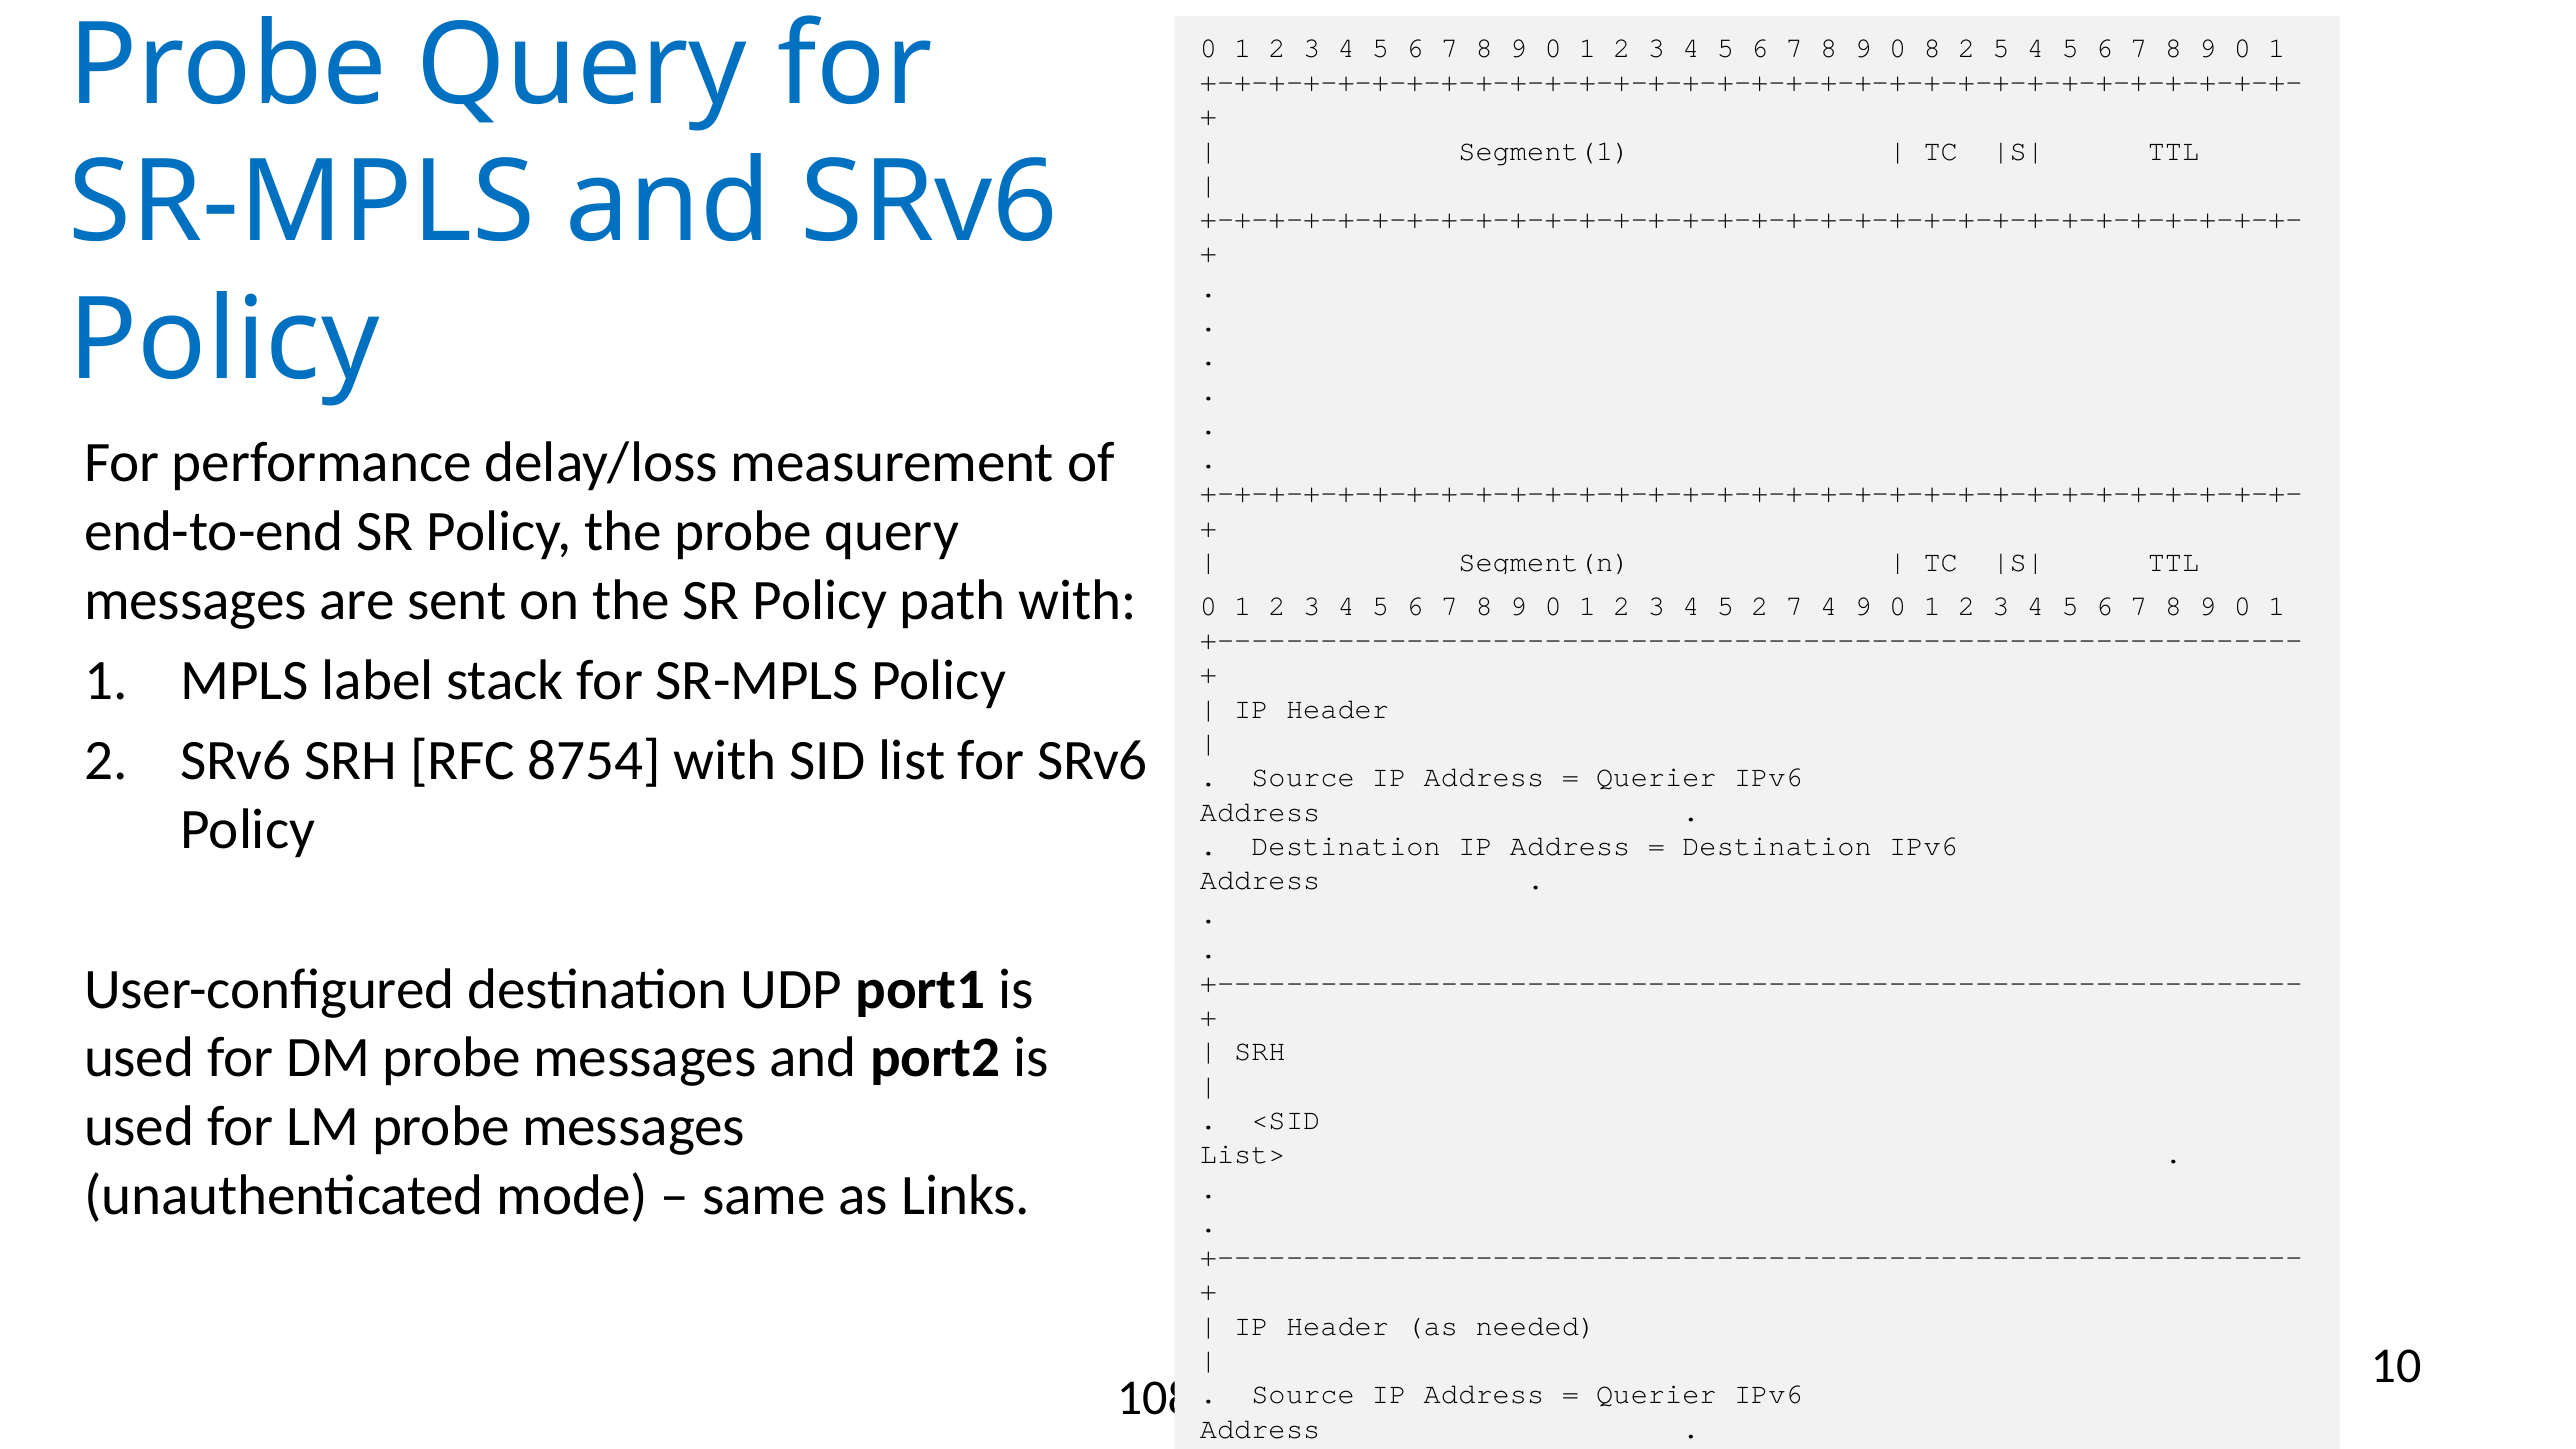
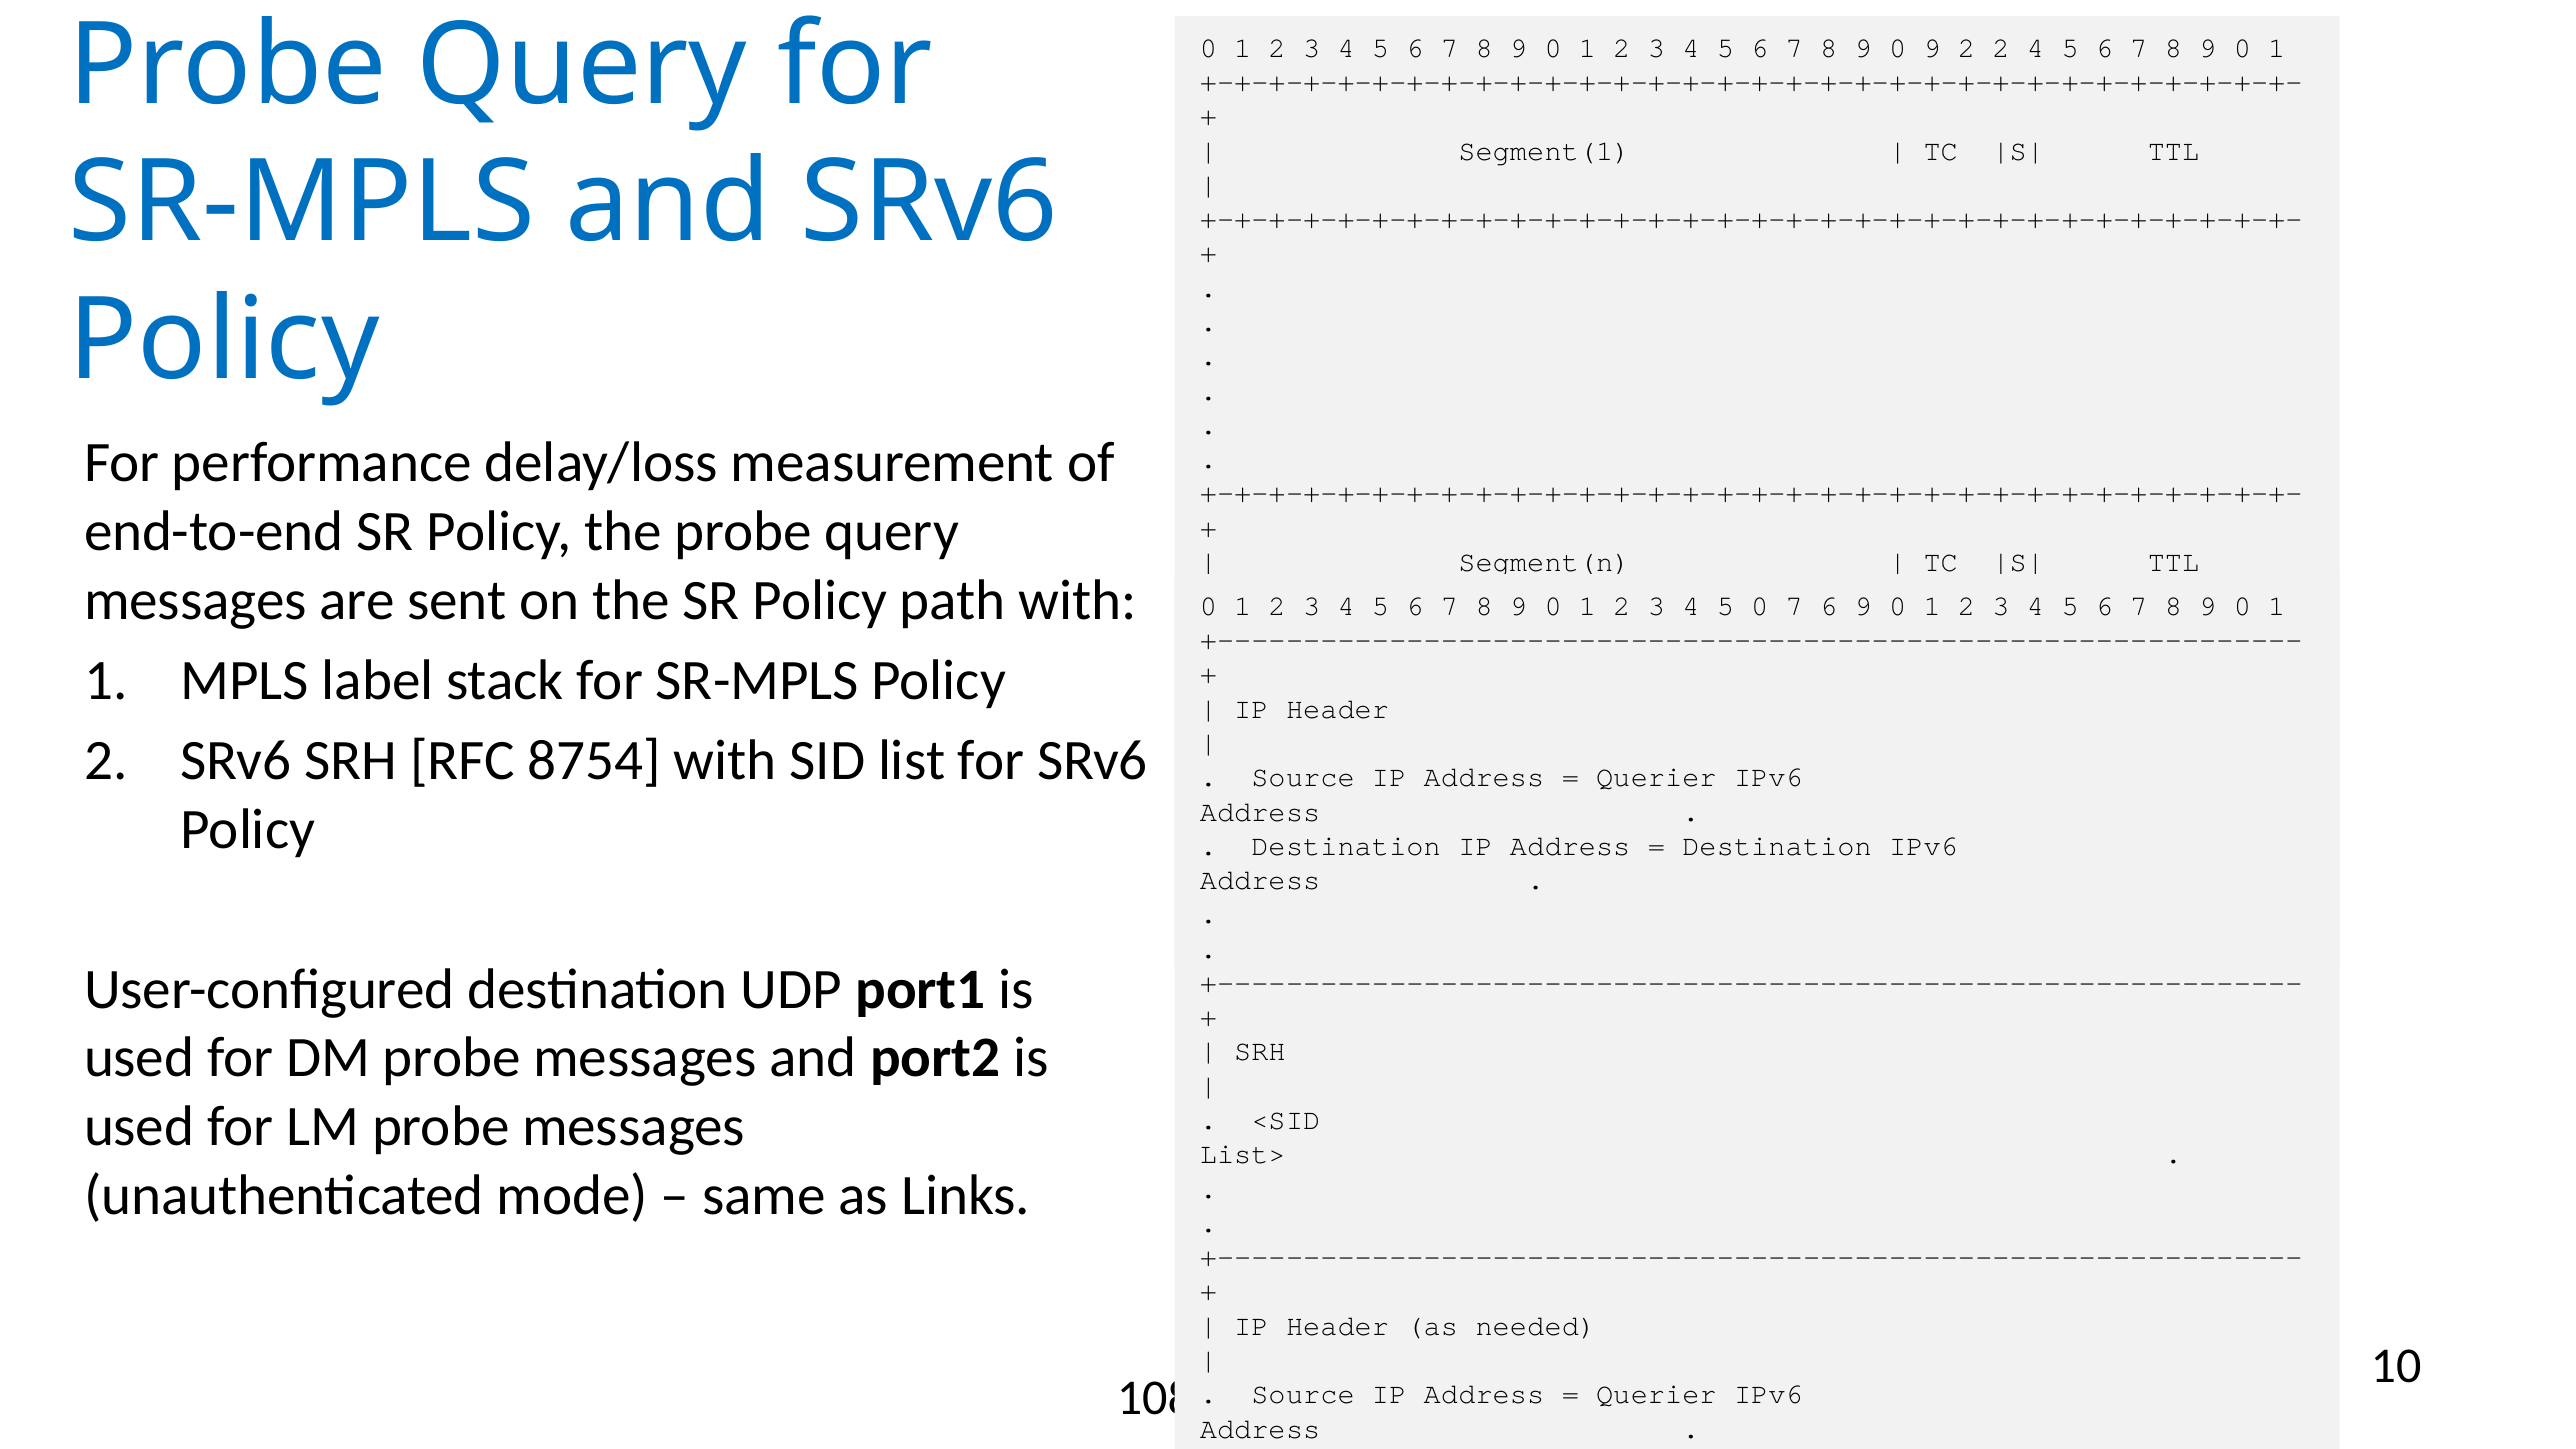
0 8: 8 -> 9
2 5: 5 -> 2
5 2: 2 -> 0
7 4: 4 -> 6
